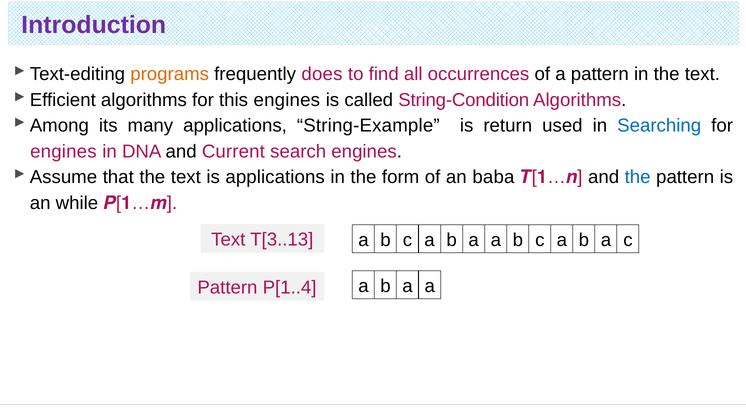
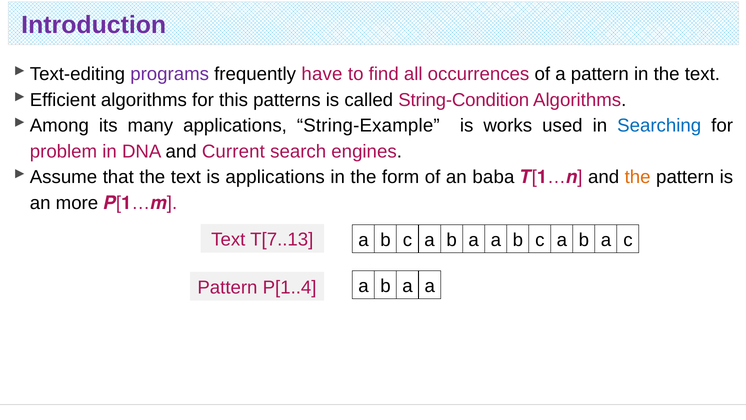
programs colour: orange -> purple
does: does -> have
this engines: engines -> patterns
return: return -> works
engines at (63, 151): engines -> problem
the at (638, 177) colour: blue -> orange
while: while -> more
T[3..13: T[3..13 -> T[7..13
